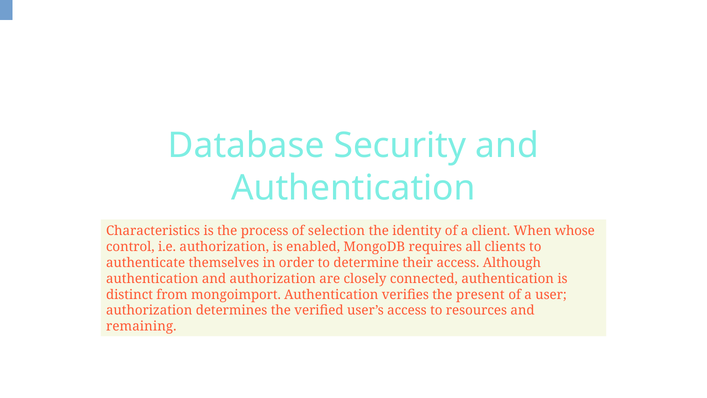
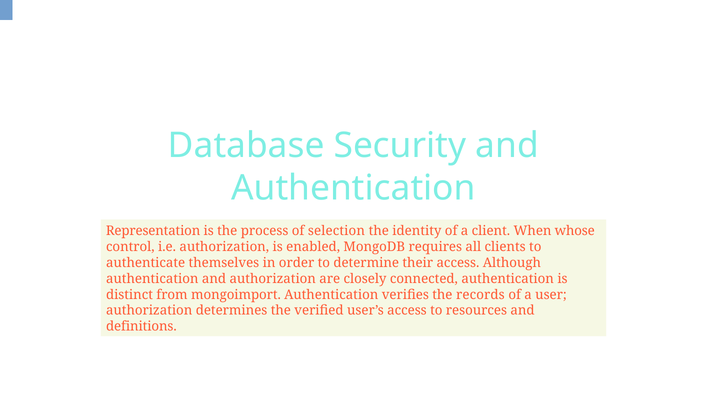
Characteristics: Characteristics -> Representation
present: present -> records
remaining: remaining -> definitions
